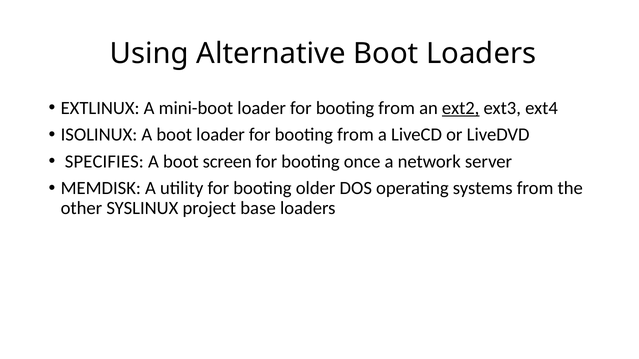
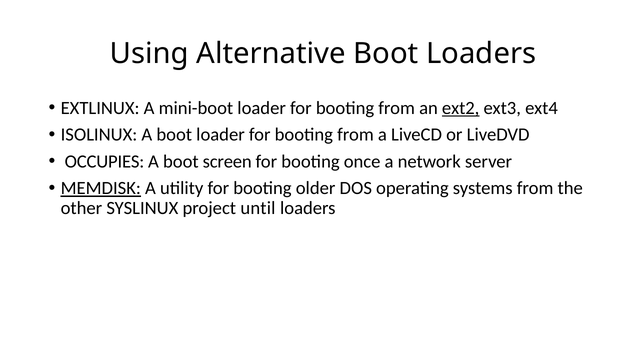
SPECIFIES: SPECIFIES -> OCCUPIES
MEMDISK underline: none -> present
base: base -> until
